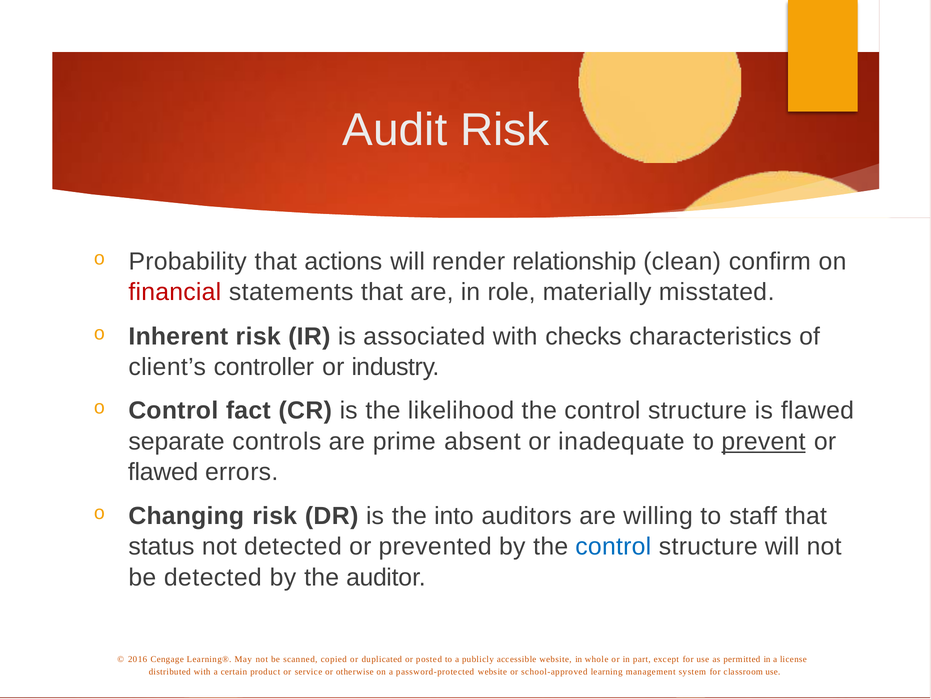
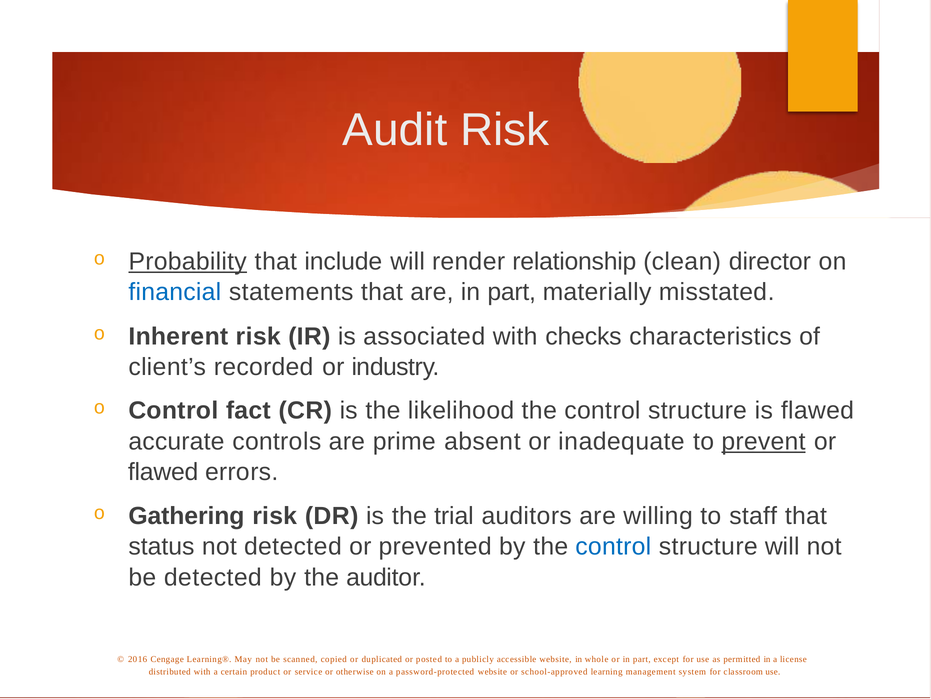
Probability underline: none -> present
actions: actions -> include
confirm: confirm -> director
financial colour: red -> blue
are in role: role -> part
controller: controller -> recorded
separate: separate -> accurate
Changing: Changing -> Gathering
into: into -> trial
